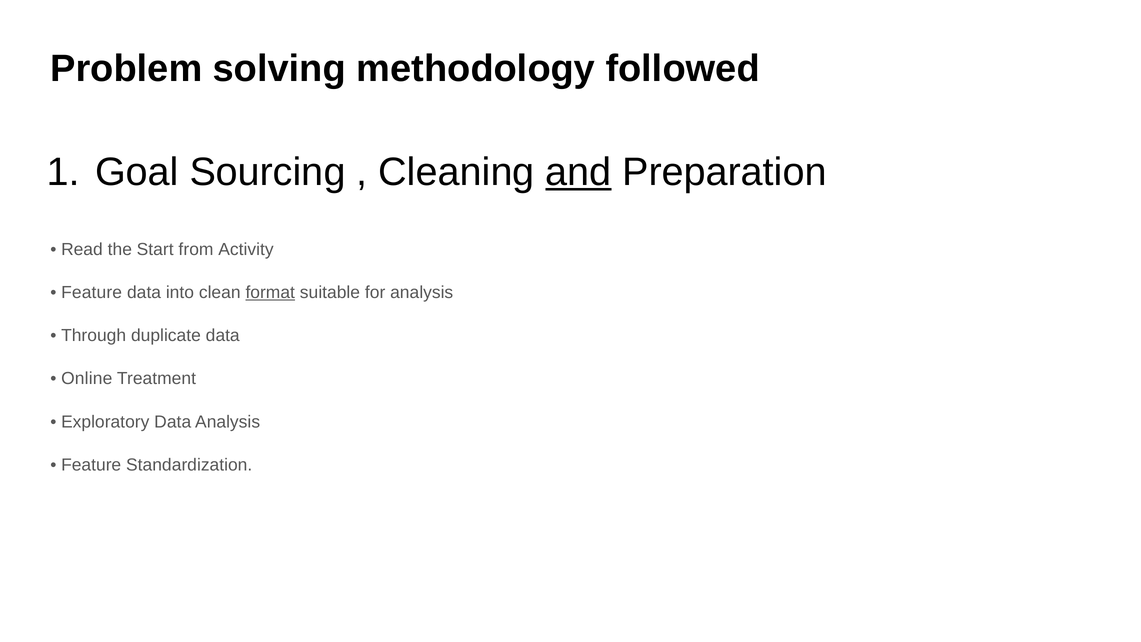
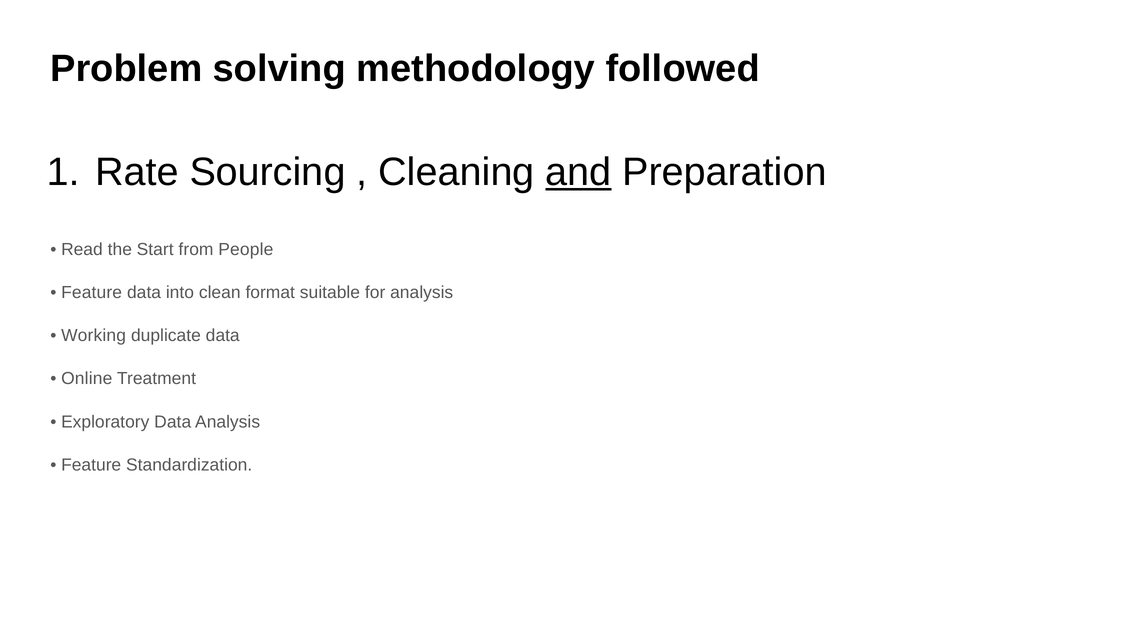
Goal: Goal -> Rate
Activity: Activity -> People
format underline: present -> none
Through: Through -> Working
